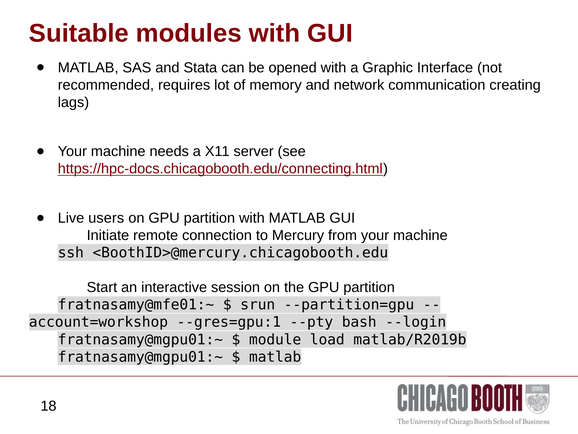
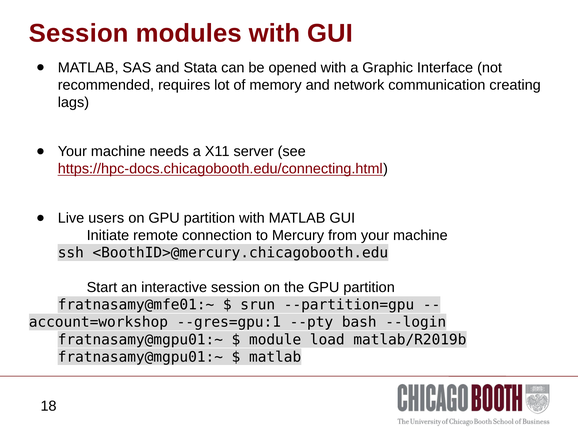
Suitable at (79, 33): Suitable -> Session
